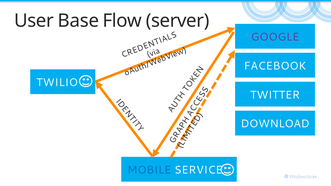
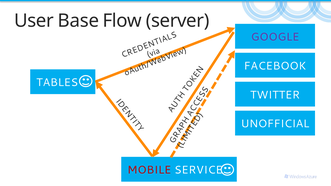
TWILIO: TWILIO -> TABLES
DOWNLOAD: DOWNLOAD -> UNOFFICIAL
MOBILE colour: blue -> red
